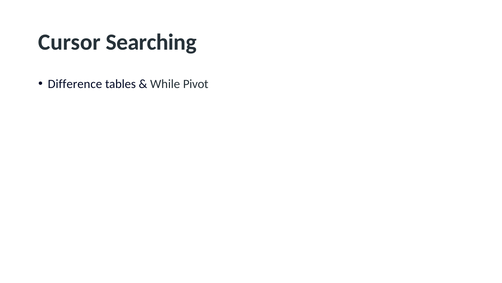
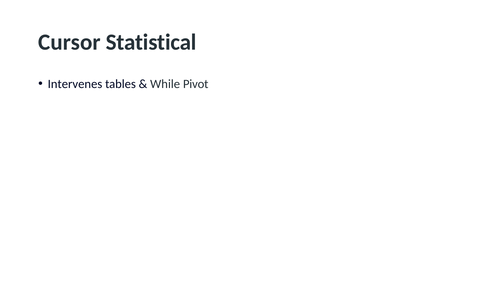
Searching: Searching -> Statistical
Difference: Difference -> Intervenes
